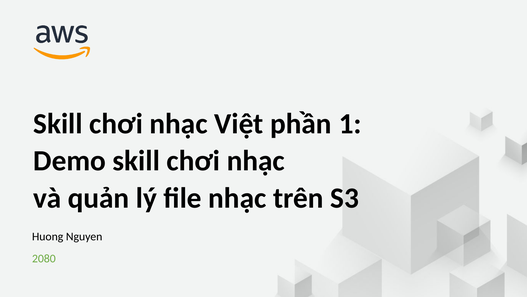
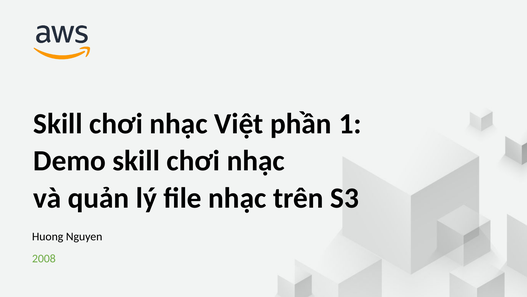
2080: 2080 -> 2008
